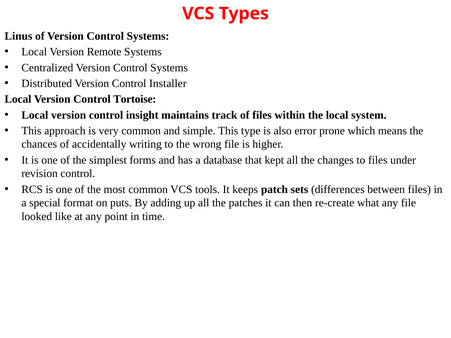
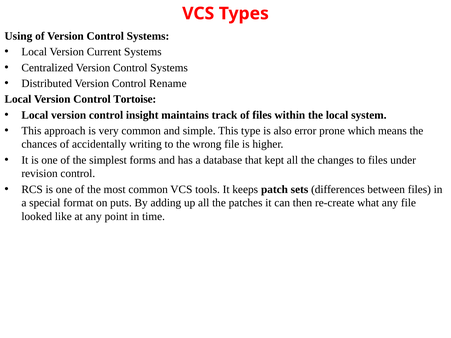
Linus: Linus -> Using
Remote: Remote -> Current
Installer: Installer -> Rename
